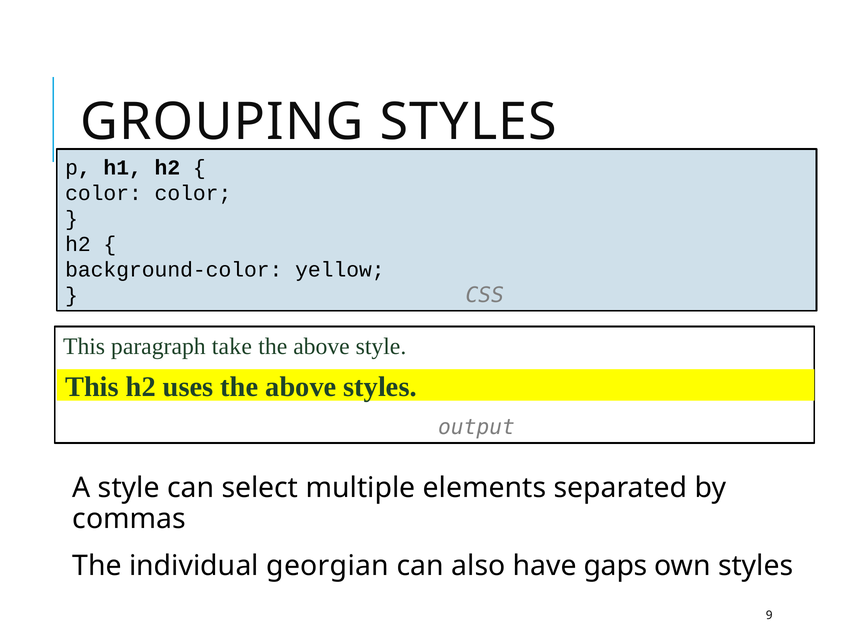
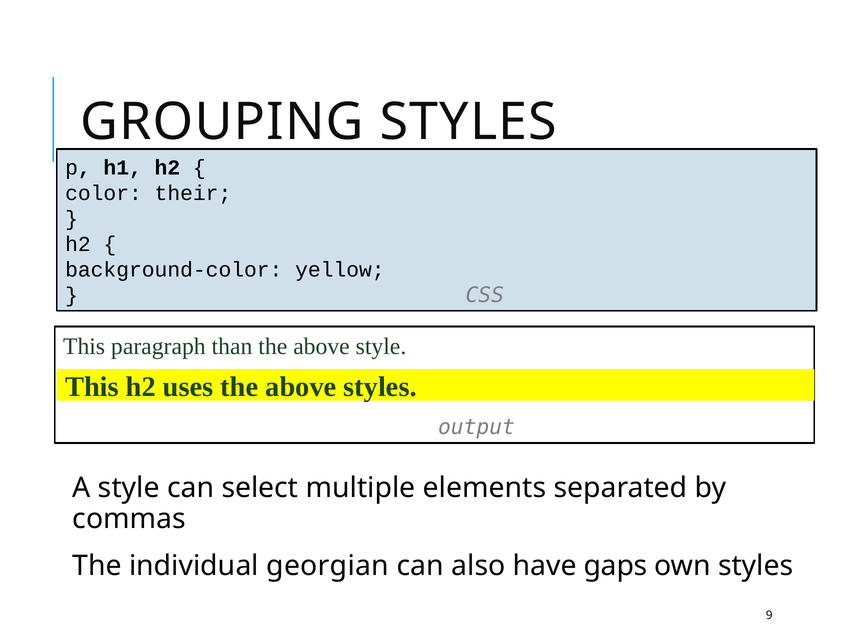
color color: color -> their
take: take -> than
